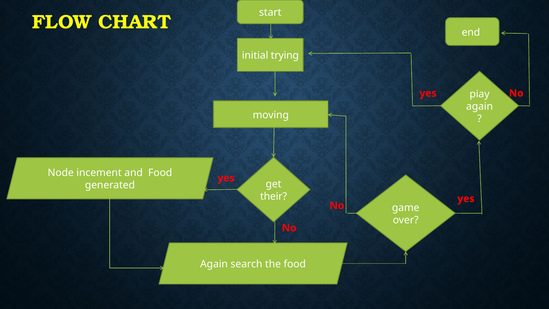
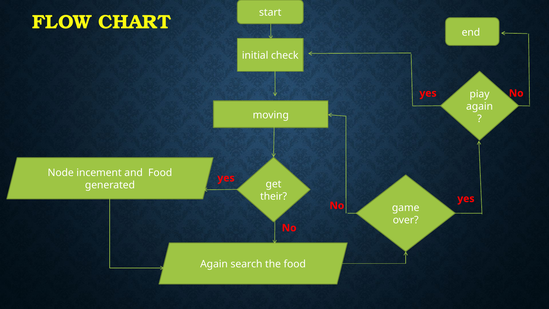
trying: trying -> check
